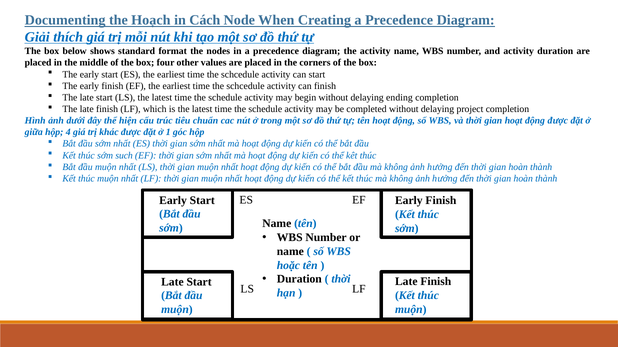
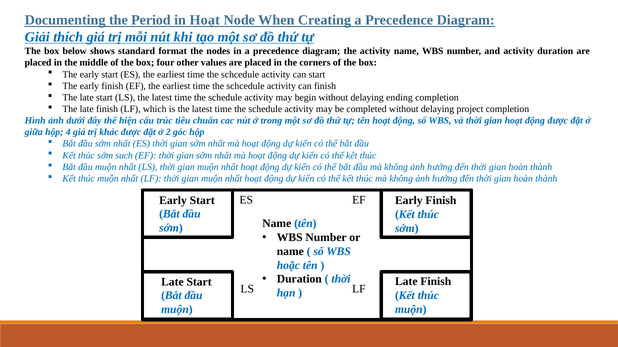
Hoạch: Hoạch -> Period
in Cách: Cách -> Hoạt
1: 1 -> 2
